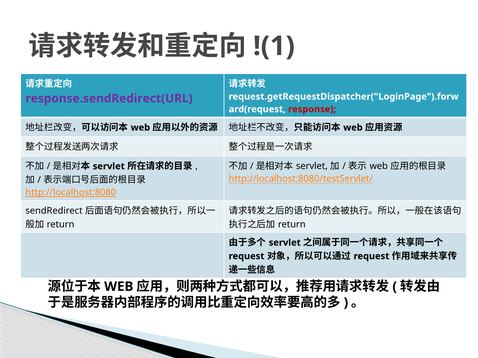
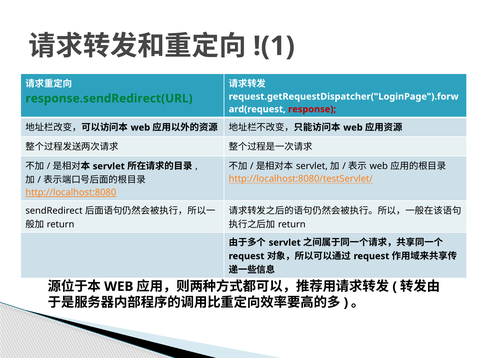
response.sendRedirect(URL colour: purple -> green
